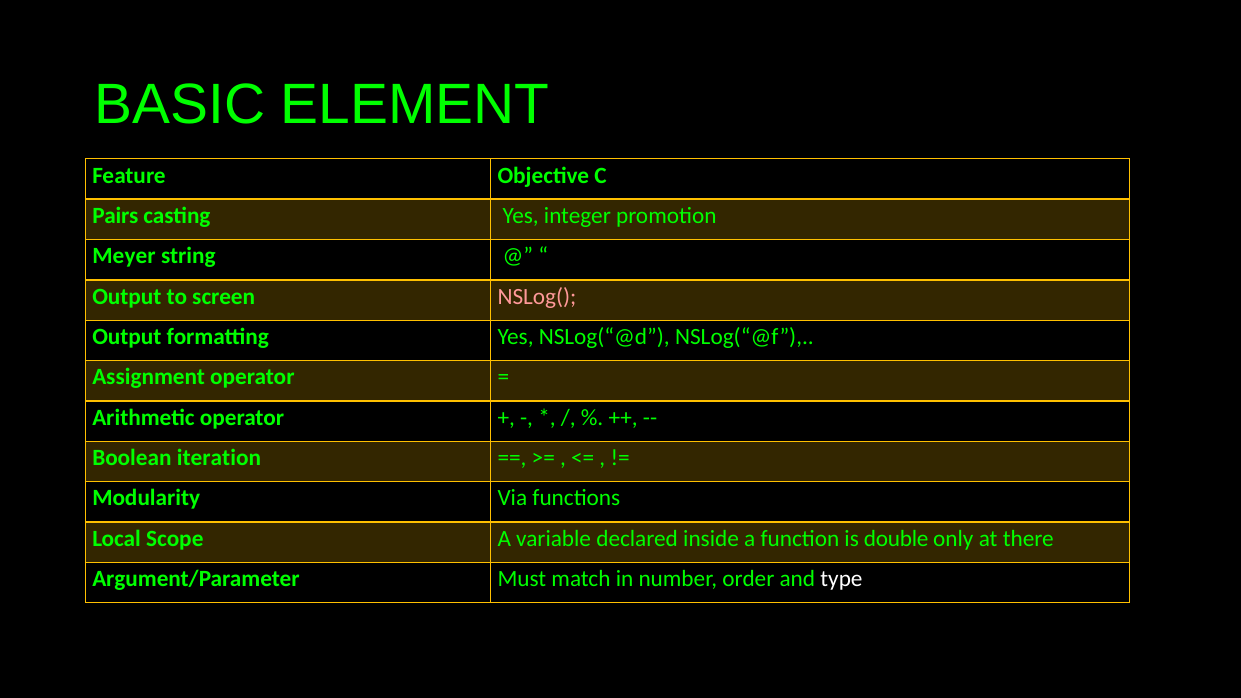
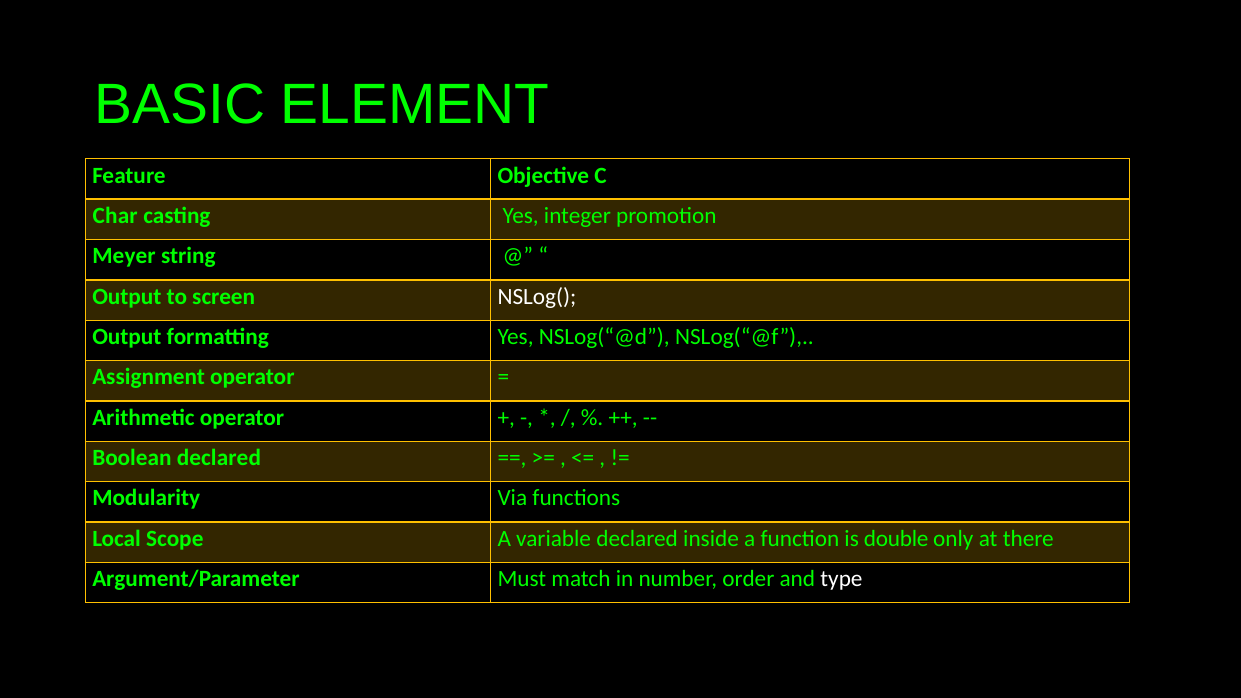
Pairs: Pairs -> Char
NSLog( colour: pink -> white
Boolean iteration: iteration -> declared
